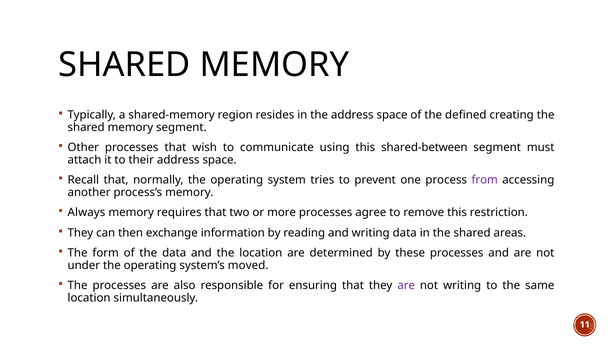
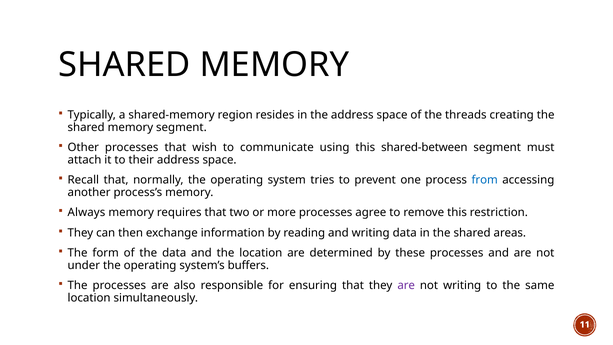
defined: defined -> threads
from colour: purple -> blue
moved: moved -> buffers
